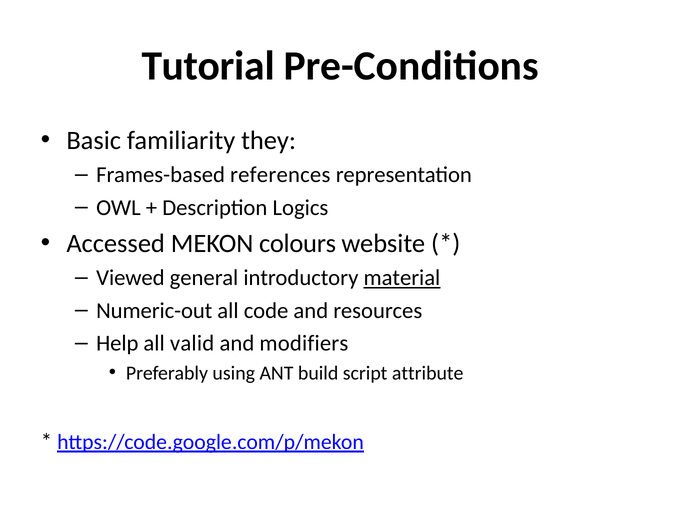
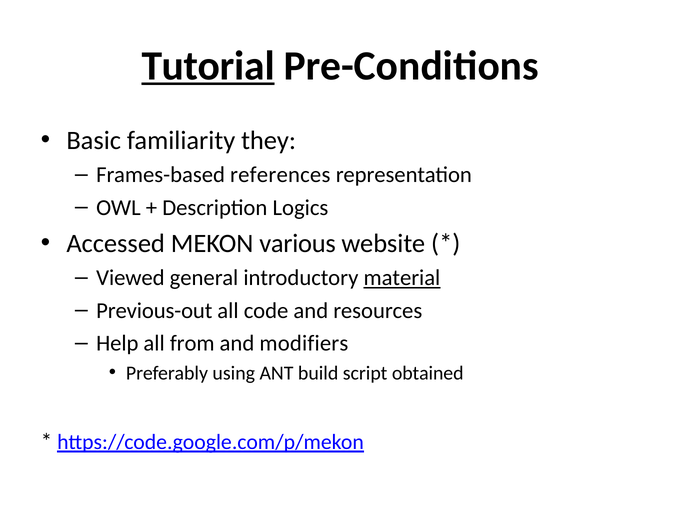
Tutorial underline: none -> present
colours: colours -> various
Numeric-out: Numeric-out -> Previous-out
valid: valid -> from
attribute: attribute -> obtained
